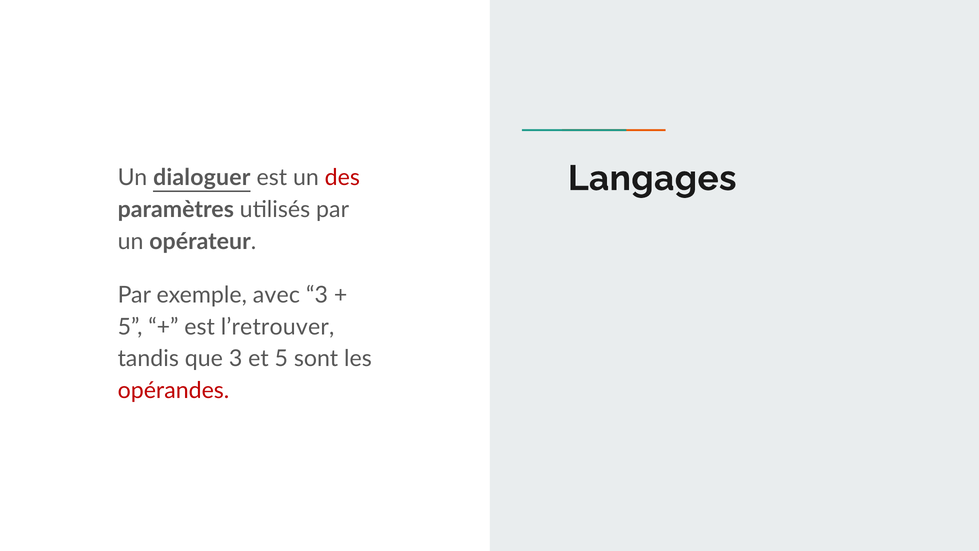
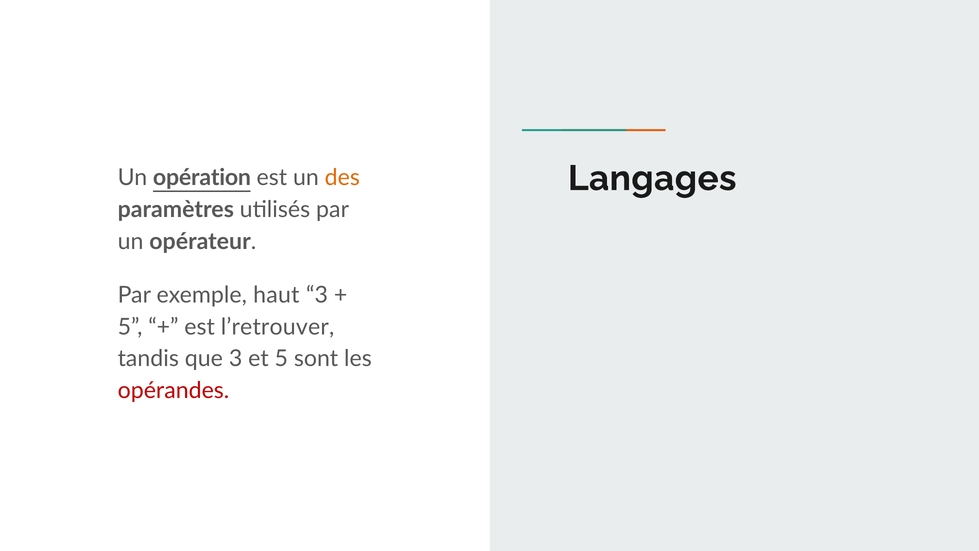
dialoguer: dialoguer -> opération
des colour: red -> orange
avec: avec -> haut
